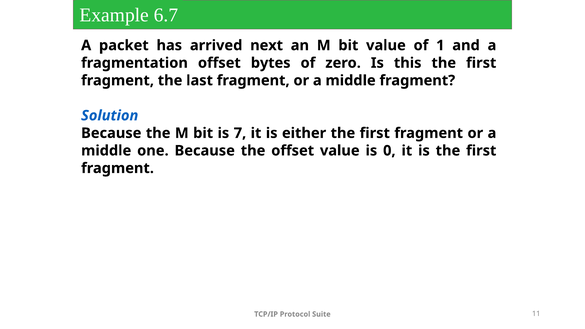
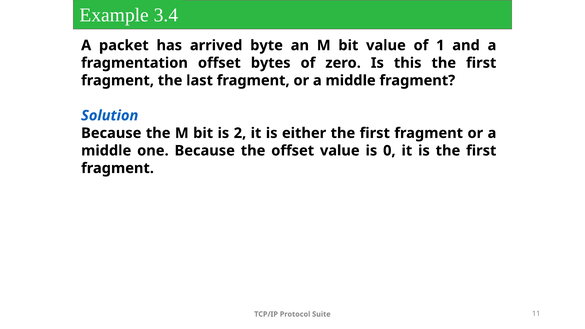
6.7: 6.7 -> 3.4
next: next -> byte
7: 7 -> 2
